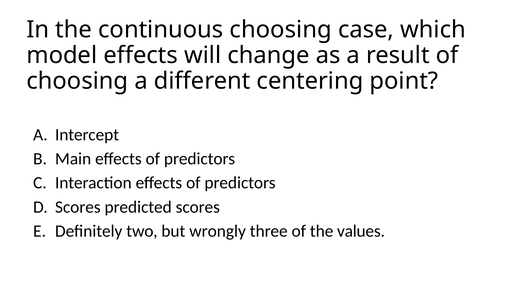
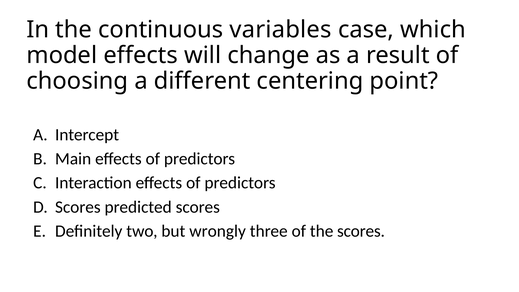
continuous choosing: choosing -> variables
the values: values -> scores
